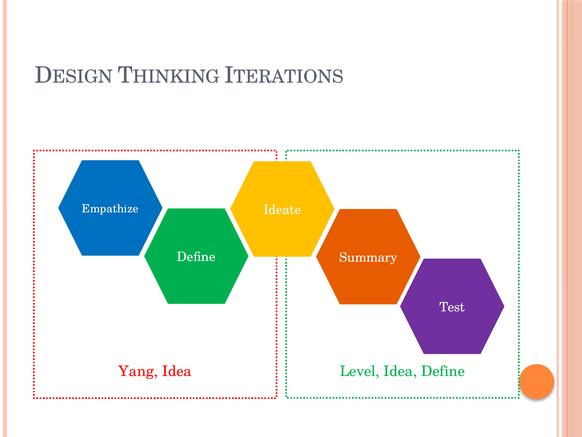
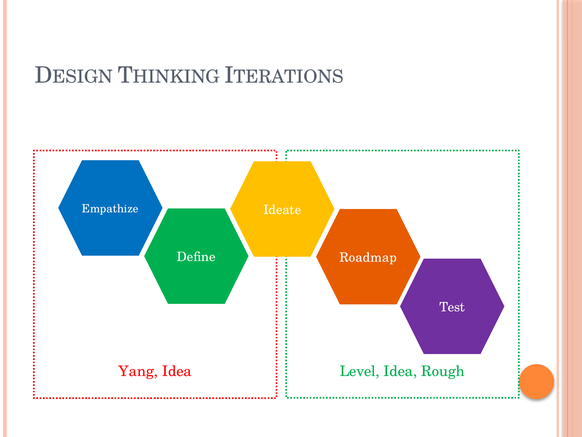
Summary: Summary -> Roadmap
Idea Define: Define -> Rough
